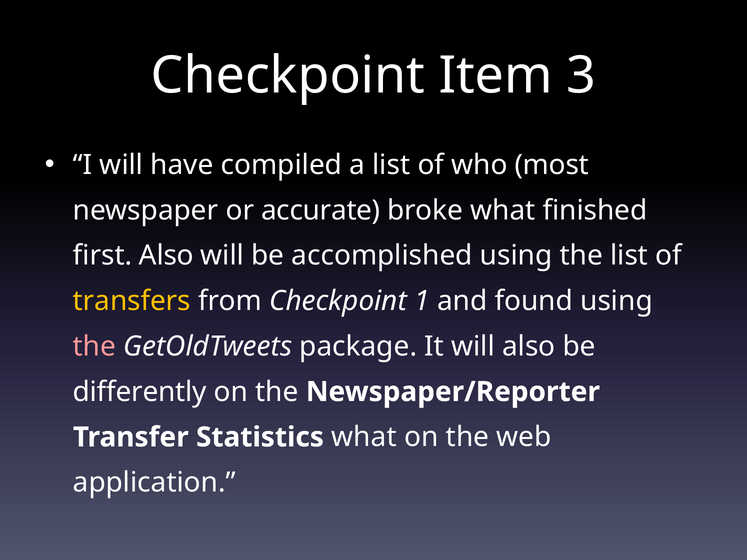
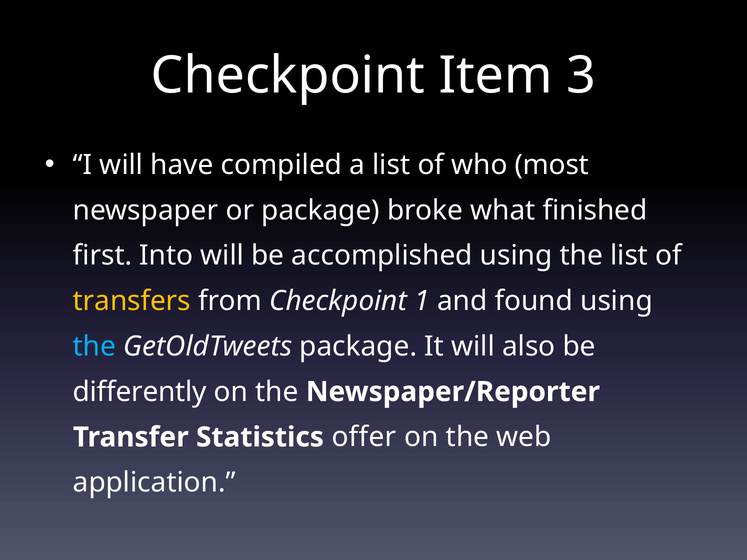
or accurate: accurate -> package
first Also: Also -> Into
the at (94, 347) colour: pink -> light blue
Statistics what: what -> offer
